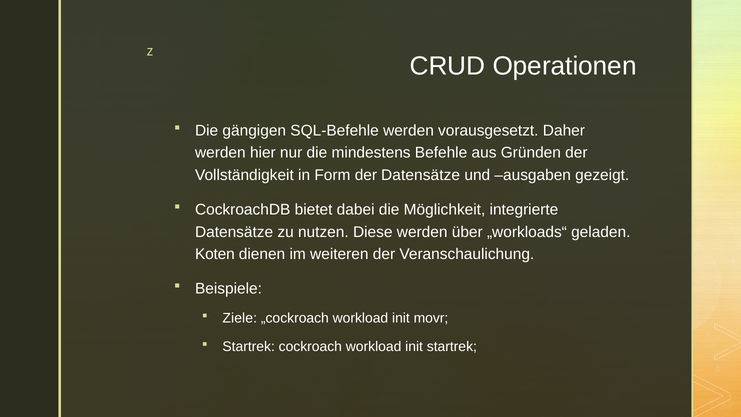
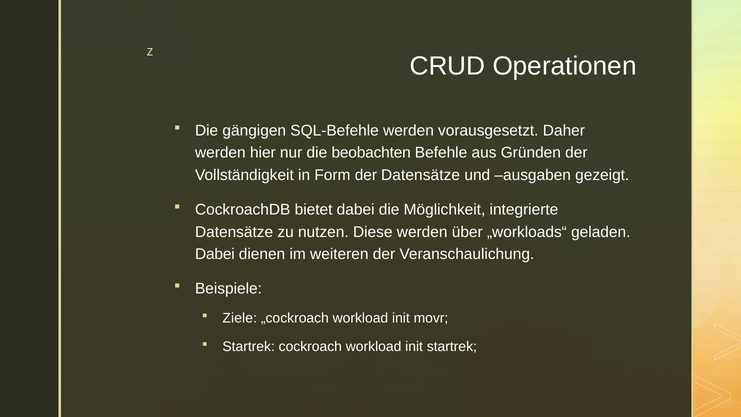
mindestens: mindestens -> beobachten
Koten at (215, 254): Koten -> Dabei
